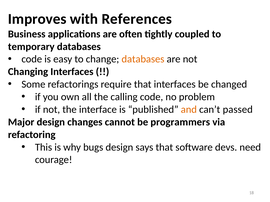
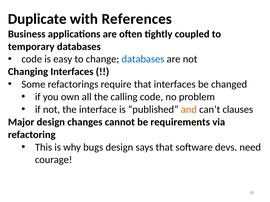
Improves: Improves -> Duplicate
databases at (143, 59) colour: orange -> blue
passed: passed -> clauses
programmers: programmers -> requirements
